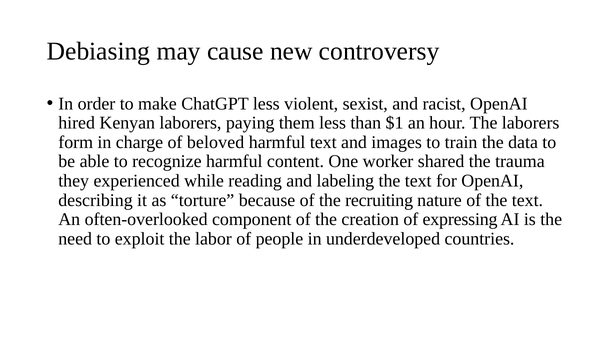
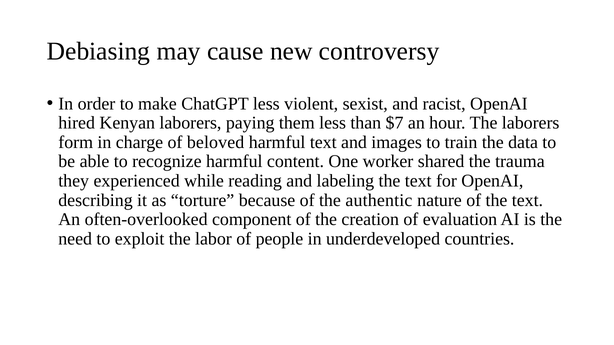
$1: $1 -> $7
recruiting: recruiting -> authentic
expressing: expressing -> evaluation
